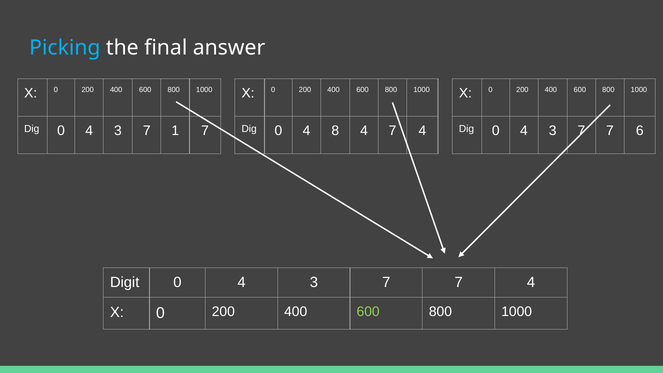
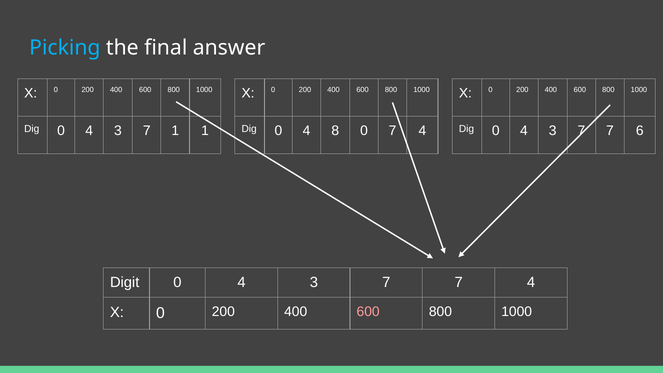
1 7: 7 -> 1
8 4: 4 -> 0
600 at (368, 312) colour: light green -> pink
